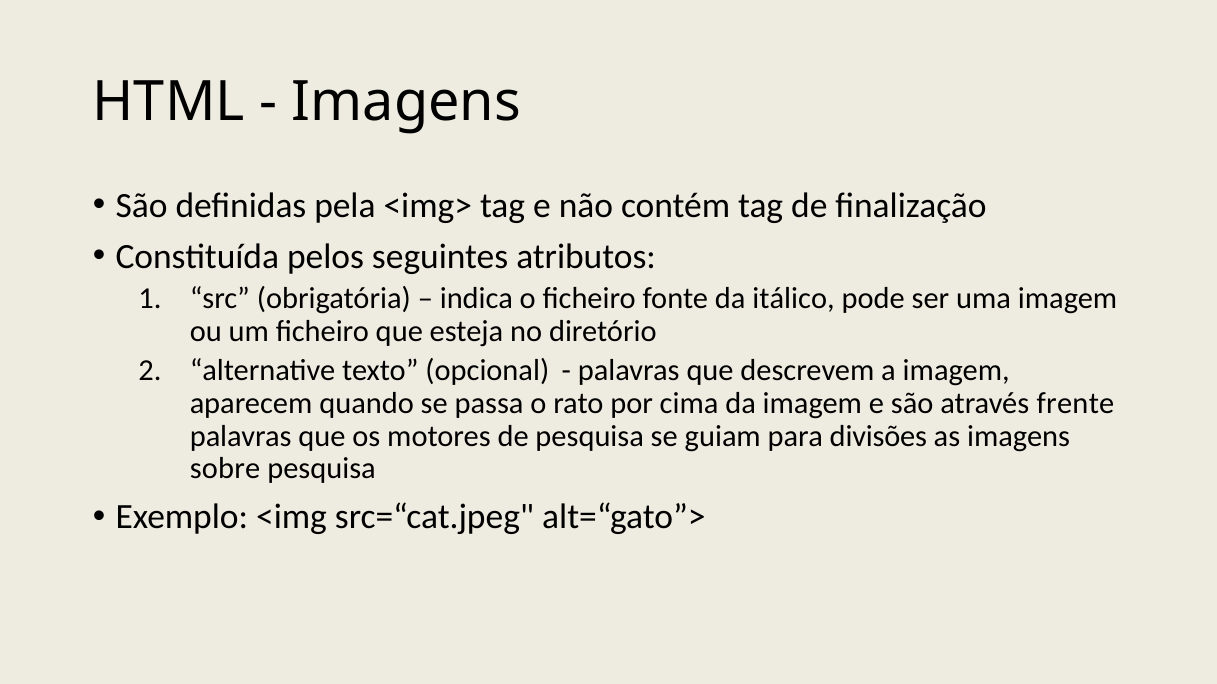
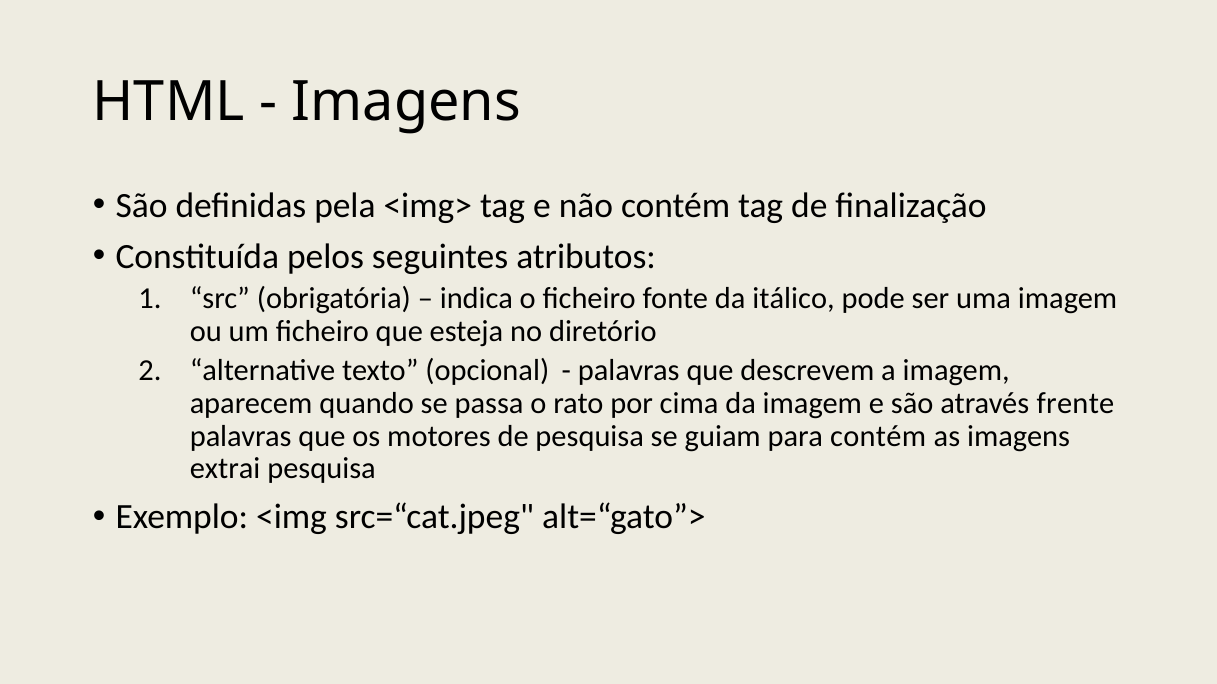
para divisões: divisões -> contém
sobre: sobre -> extrai
